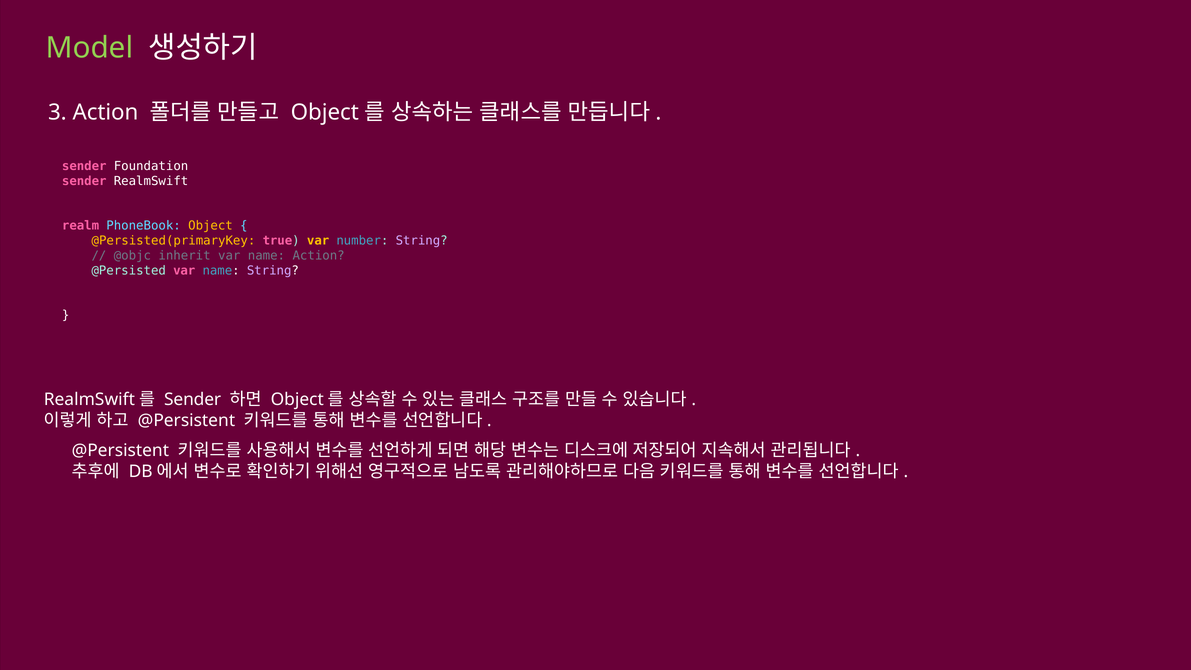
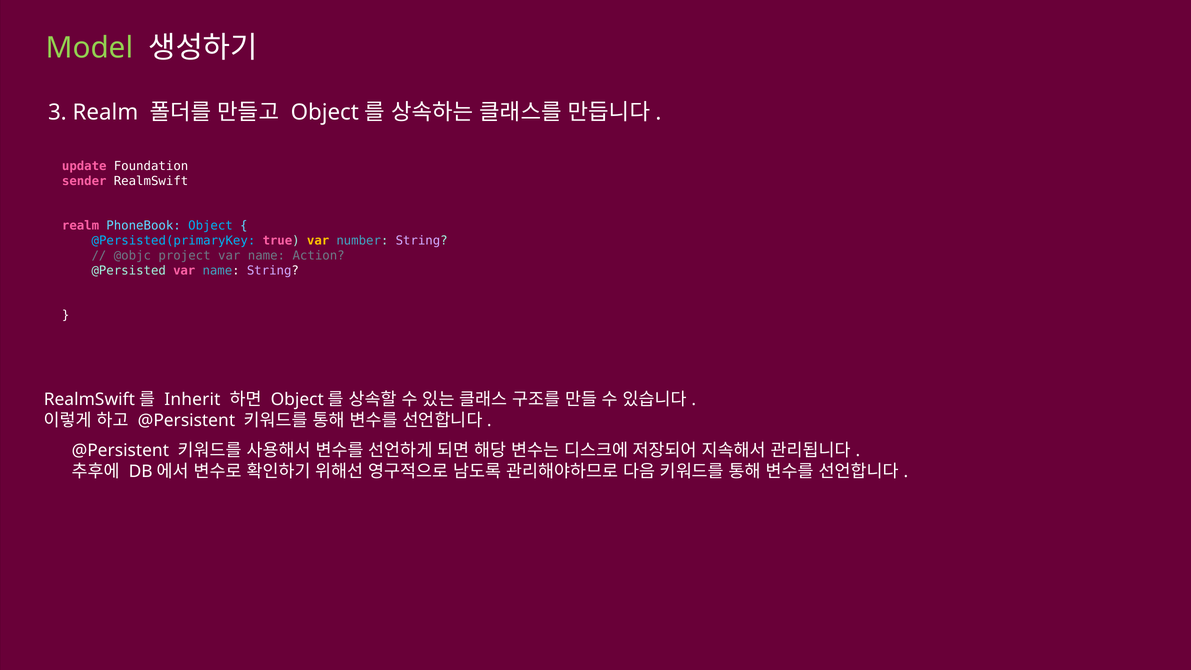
3 Action: Action -> Realm
sender at (84, 166): sender -> update
Object colour: yellow -> light blue
@Persisted(primaryKey colour: yellow -> light blue
inherit: inherit -> project
Sender at (193, 399): Sender -> Inherit
